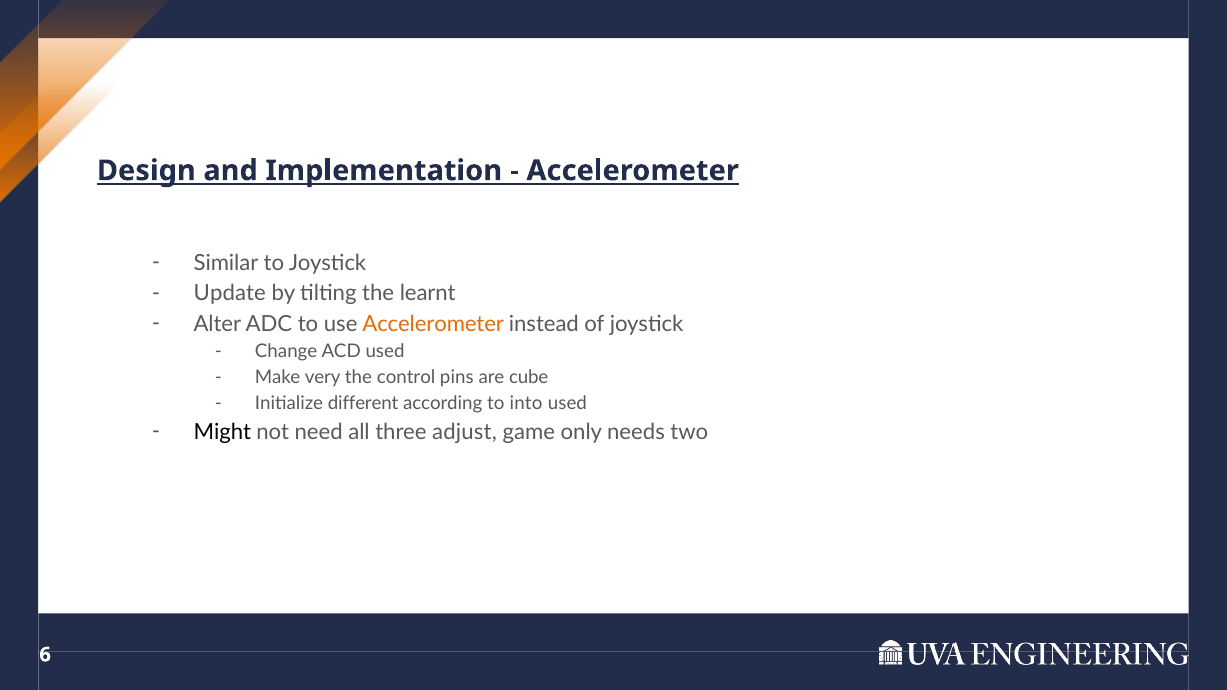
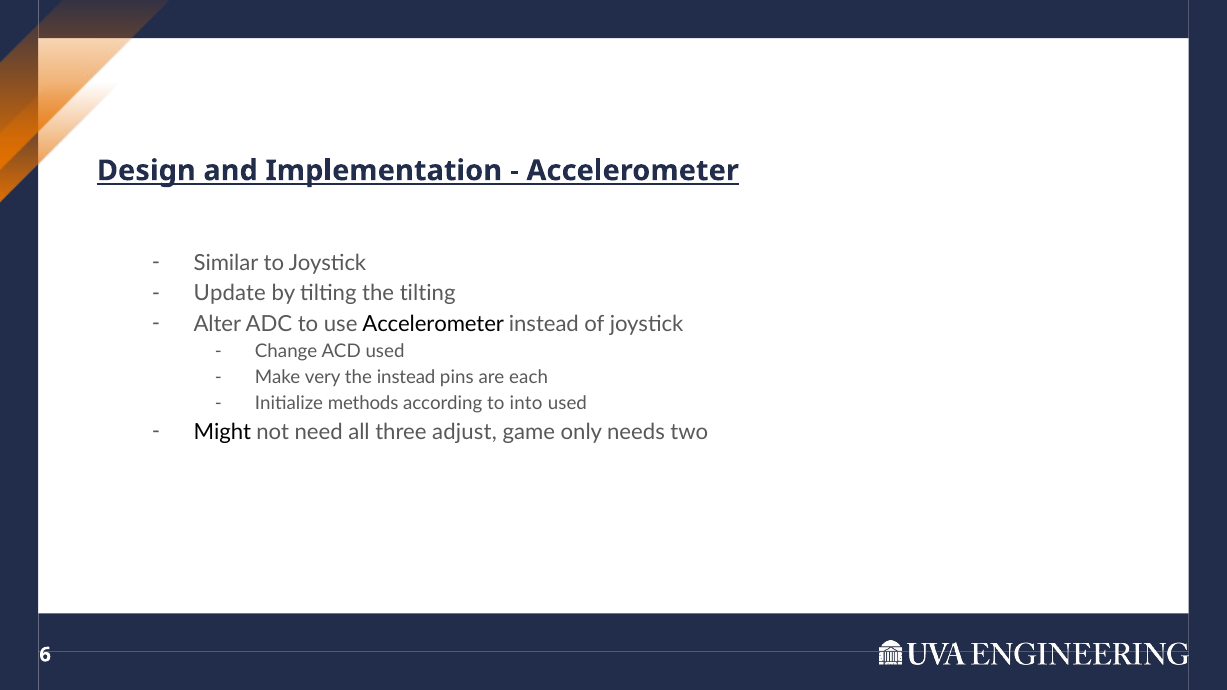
the learnt: learnt -> tilting
Accelerometer at (433, 324) colour: orange -> black
the control: control -> instead
cube: cube -> each
different: different -> methods
